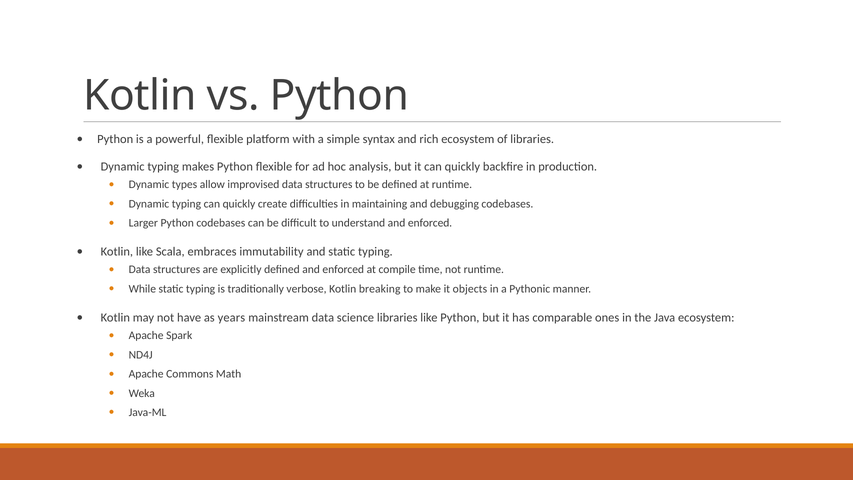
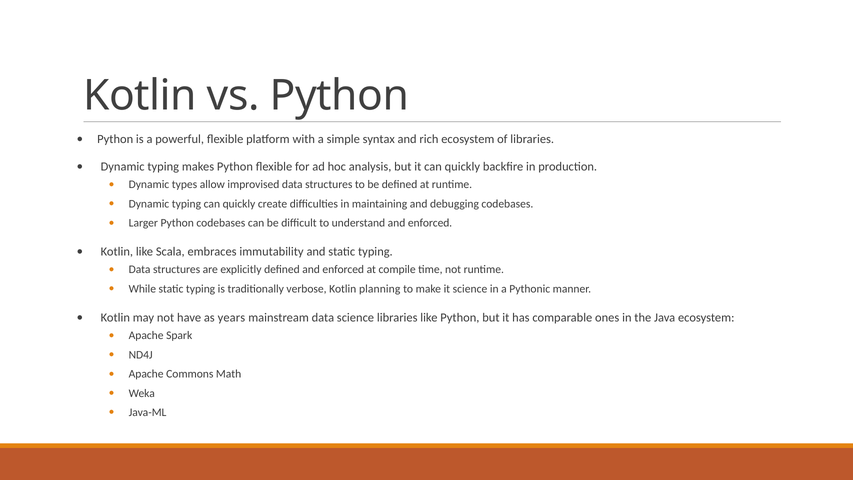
breaking: breaking -> planning
it objects: objects -> science
